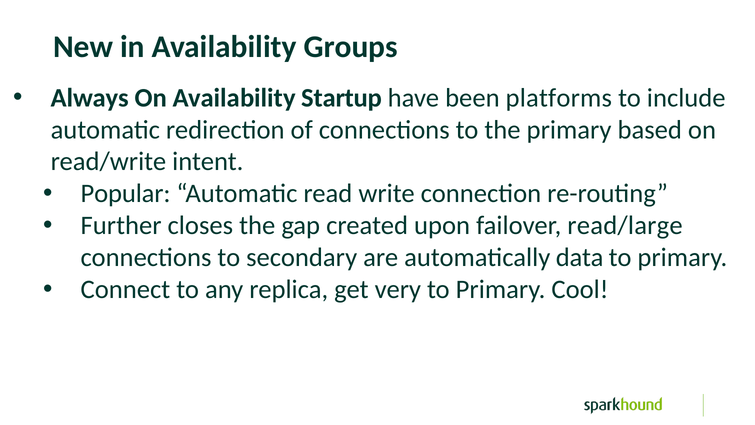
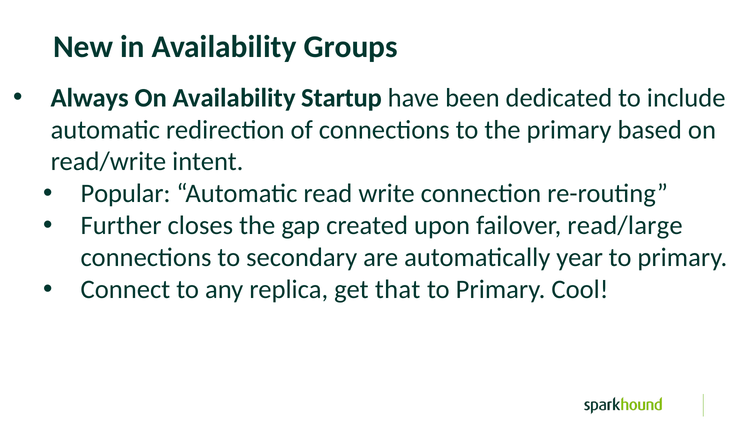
platforms: platforms -> dedicated
data: data -> year
very: very -> that
